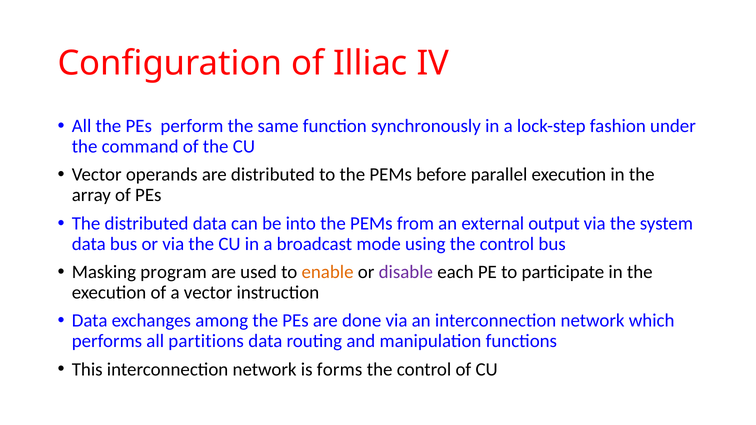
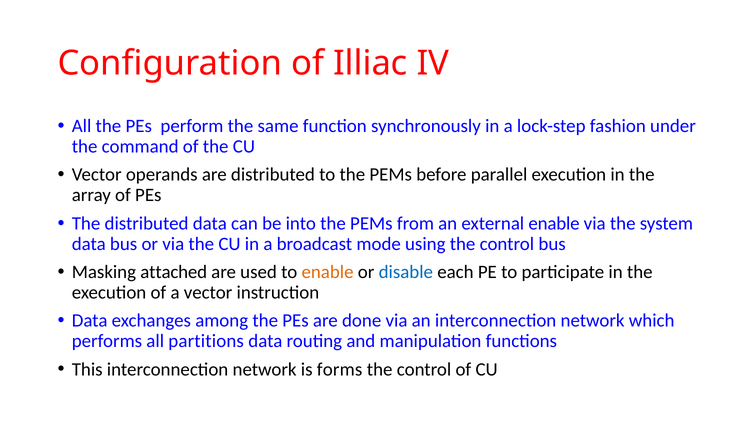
external output: output -> enable
program: program -> attached
disable colour: purple -> blue
